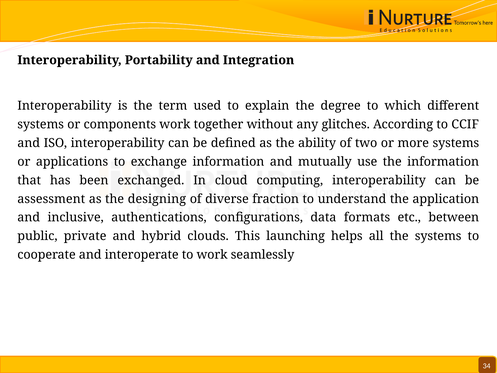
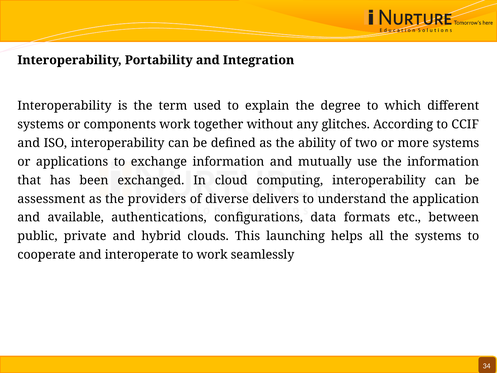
designing: designing -> providers
fraction: fraction -> delivers
inclusive: inclusive -> available
